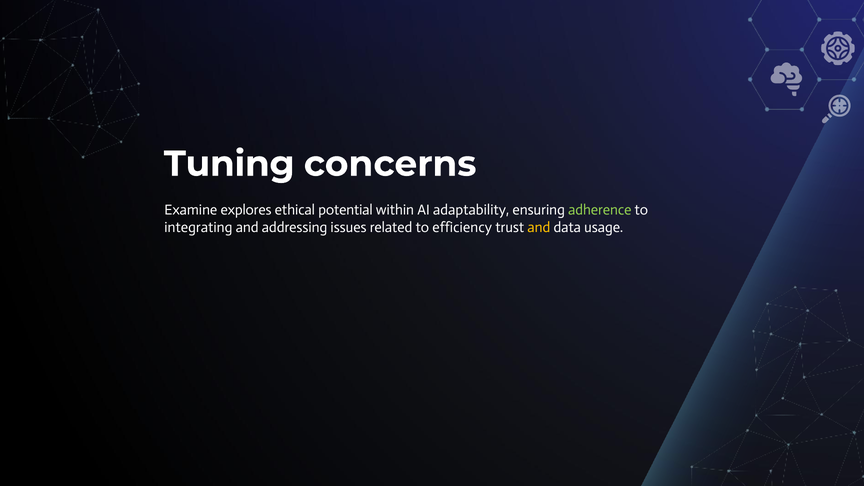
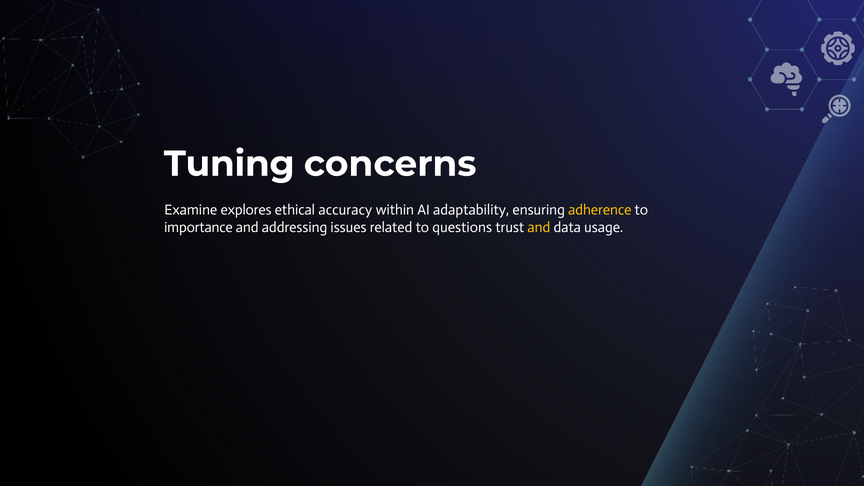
potential: potential -> accuracy
adherence colour: light green -> yellow
integrating: integrating -> importance
efficiency: efficiency -> questions
